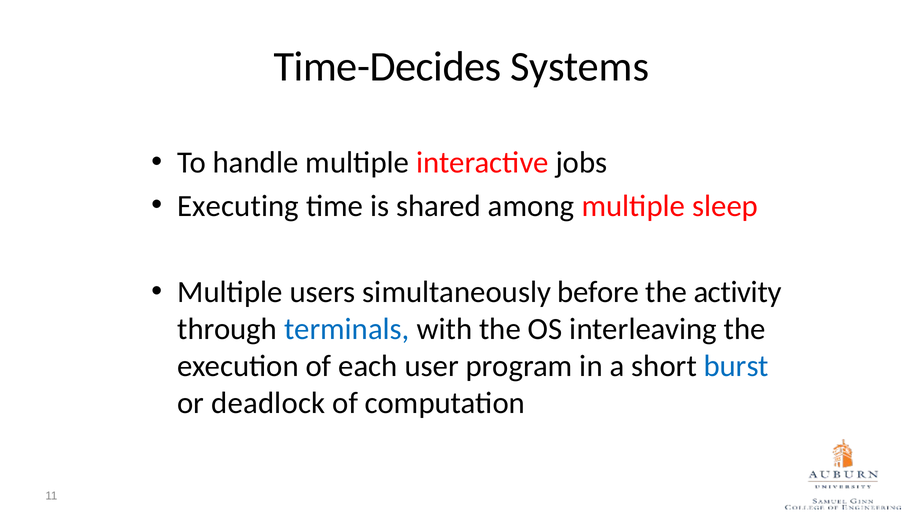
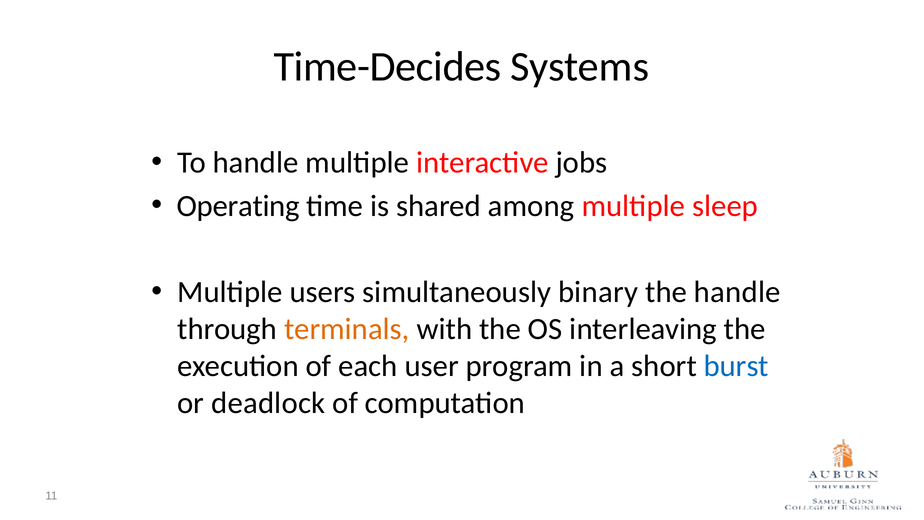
Executing: Executing -> Operating
before: before -> binary
the activity: activity -> handle
terminals colour: blue -> orange
